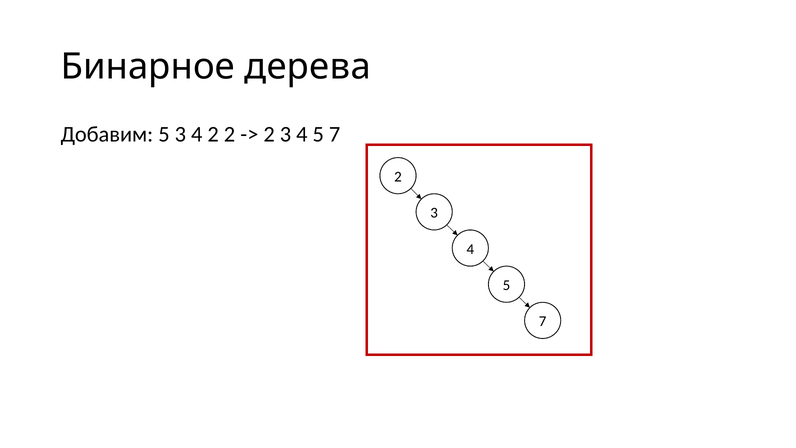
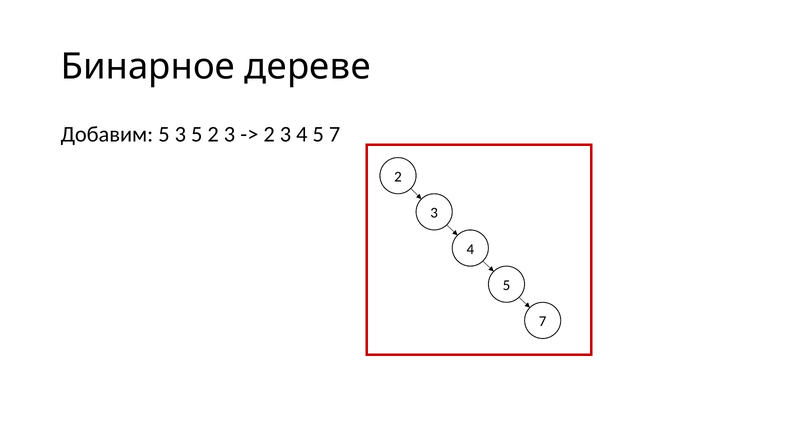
дерева: дерева -> дереве
5 3 4: 4 -> 5
2 at (230, 134): 2 -> 3
